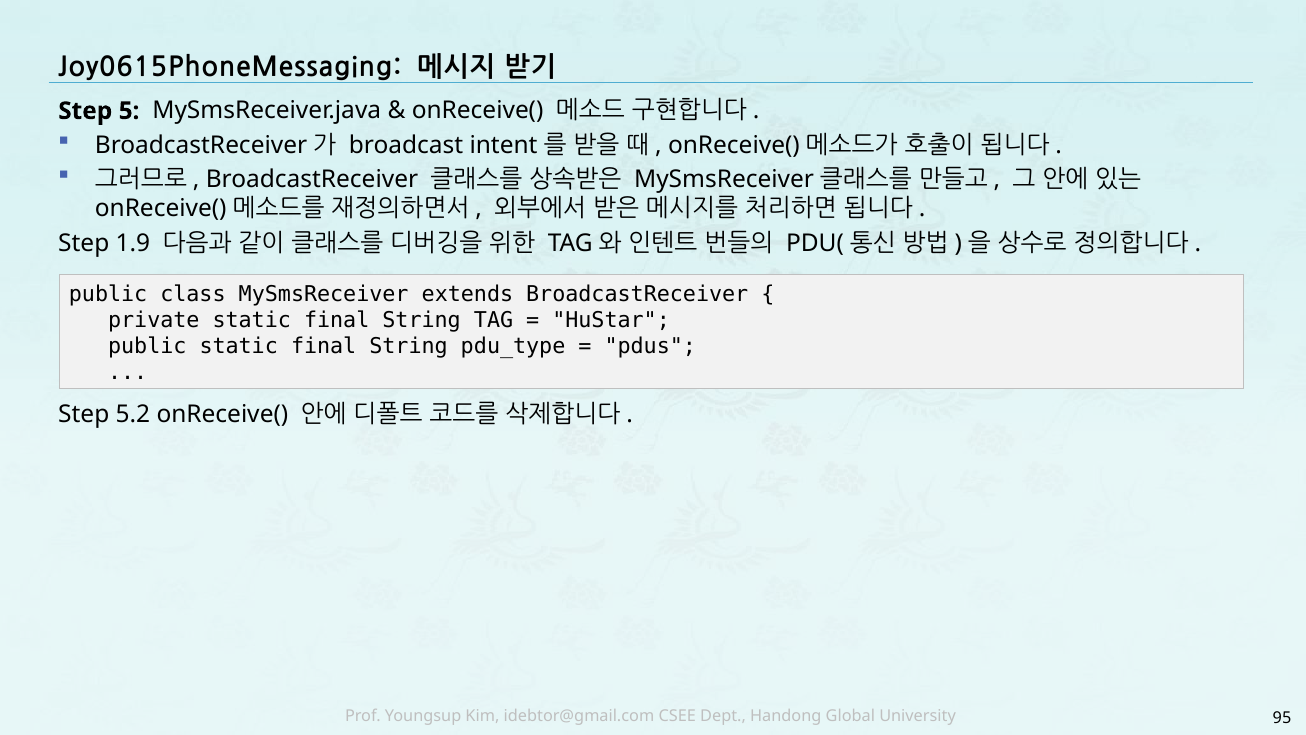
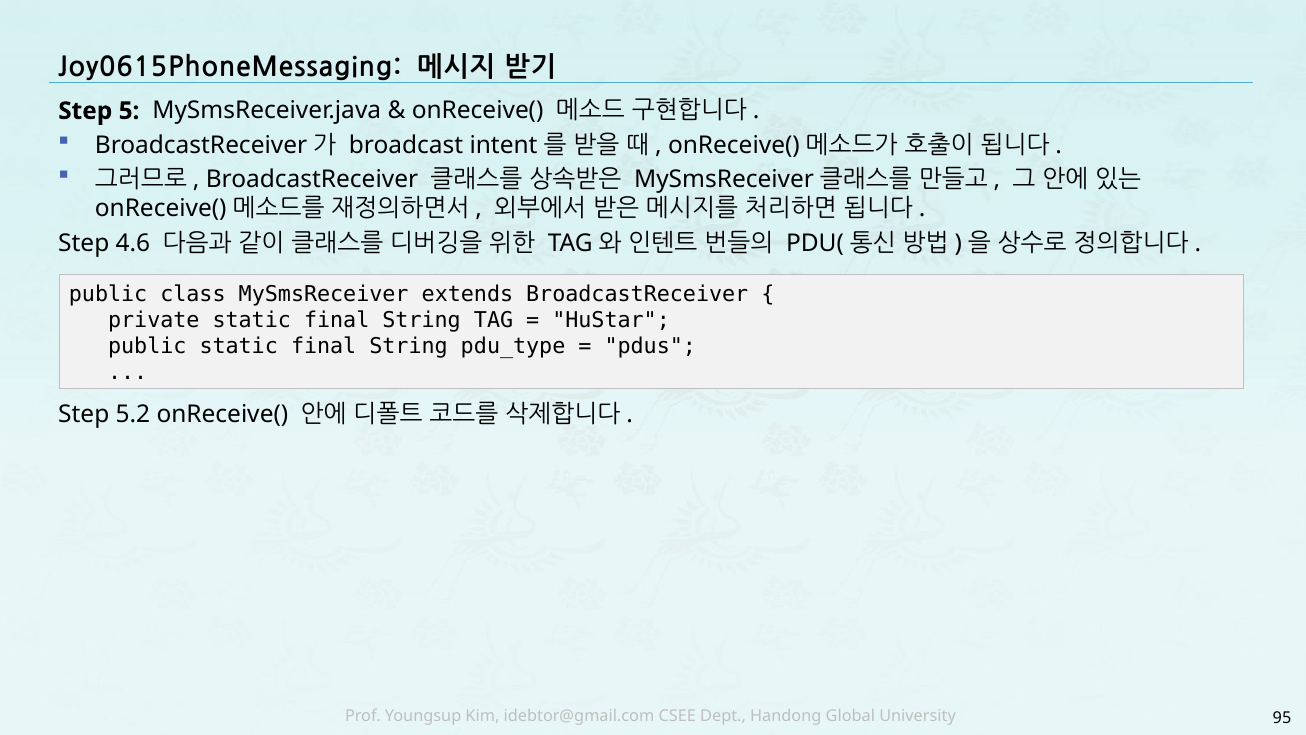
1.9: 1.9 -> 4.6
